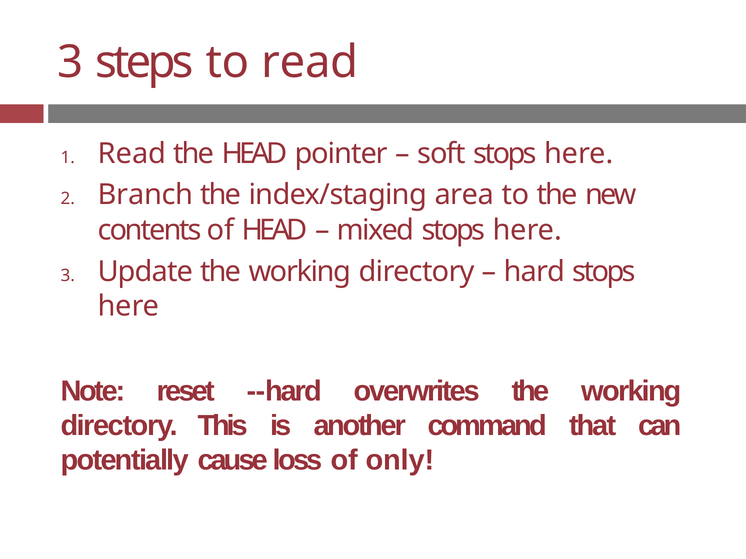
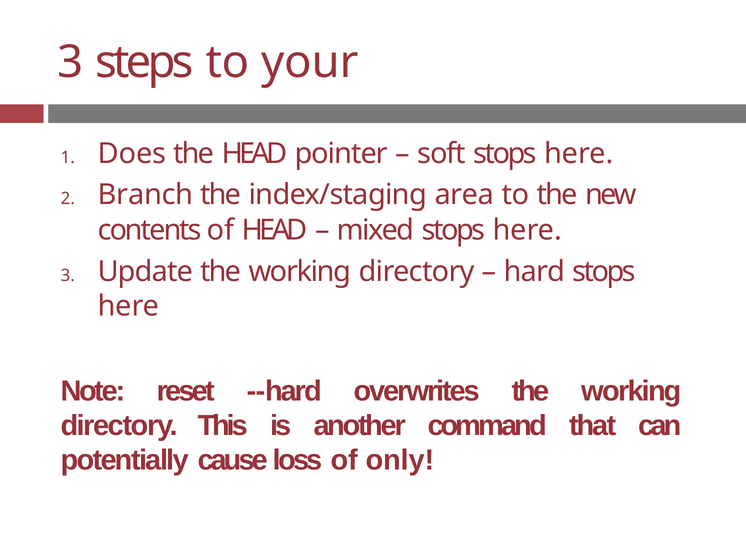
to read: read -> your
Read at (132, 154): Read -> Does
